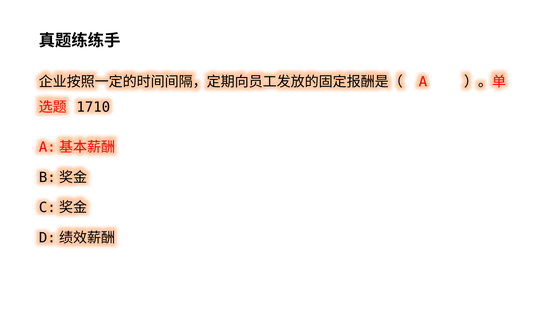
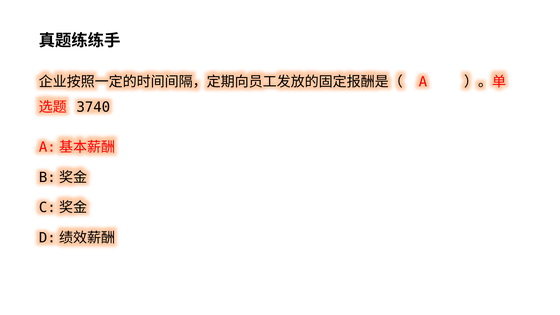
1710: 1710 -> 3740
